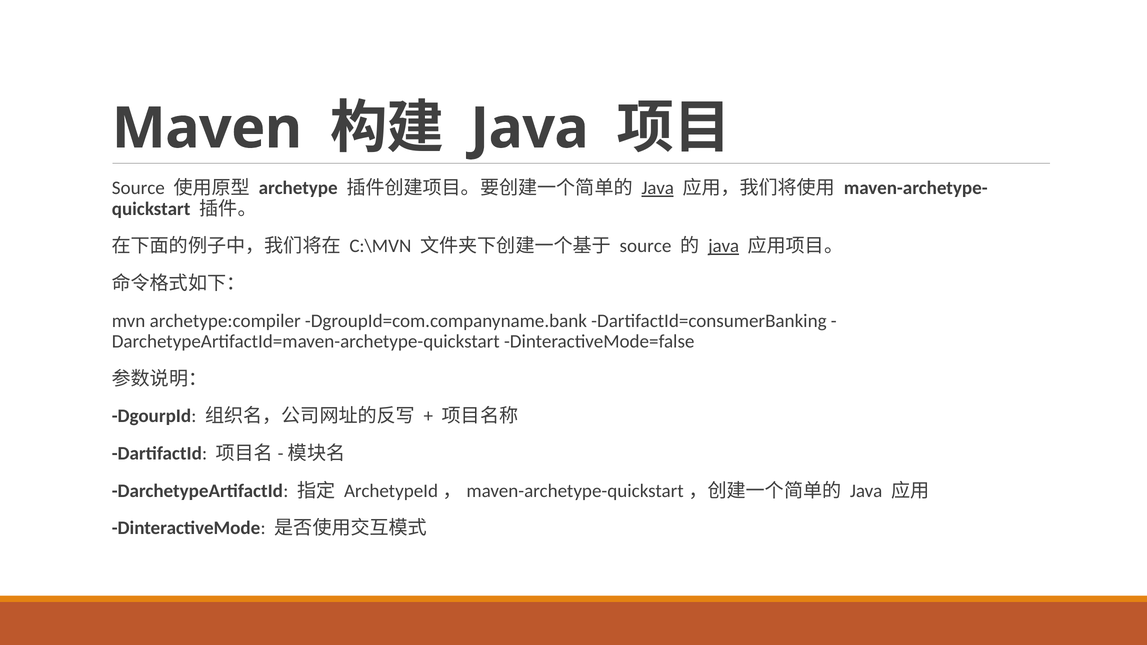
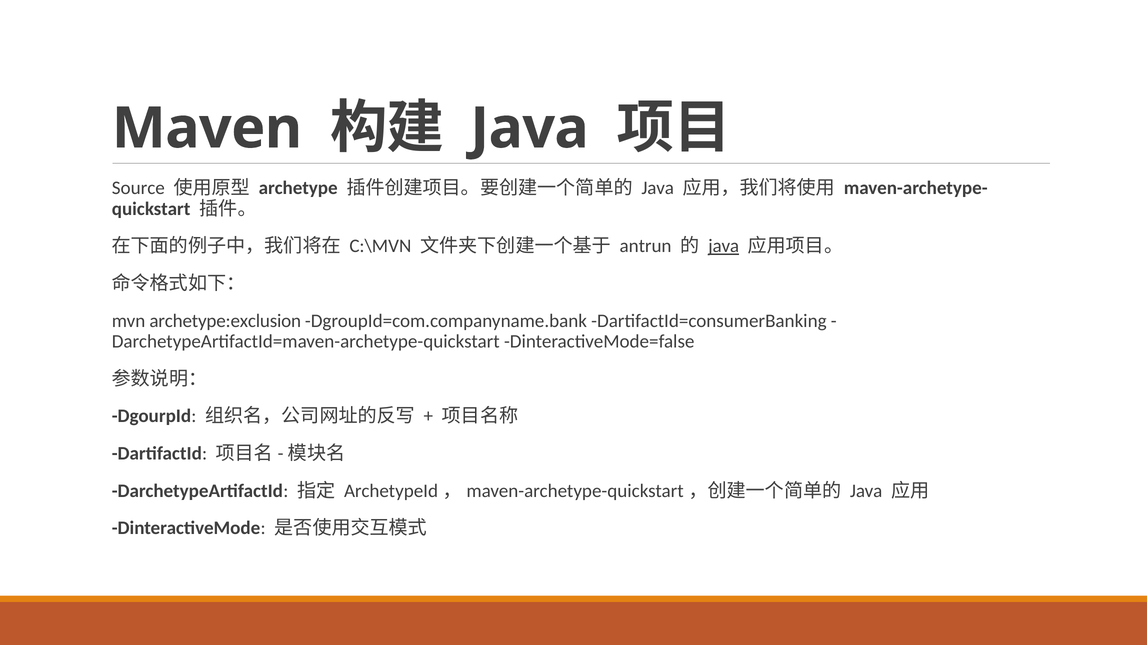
Java at (658, 188) underline: present -> none
source at (646, 246): source -> antrun
archetype:compiler: archetype:compiler -> archetype:exclusion
